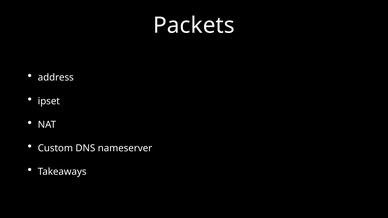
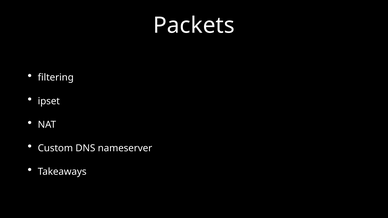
address: address -> filtering
